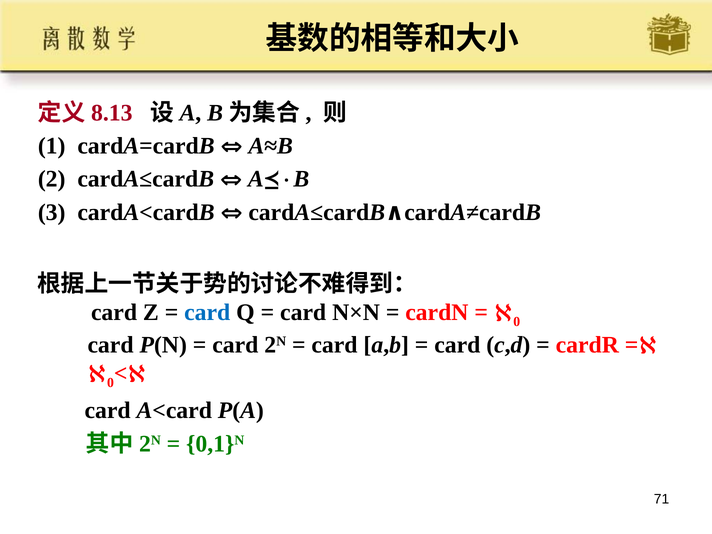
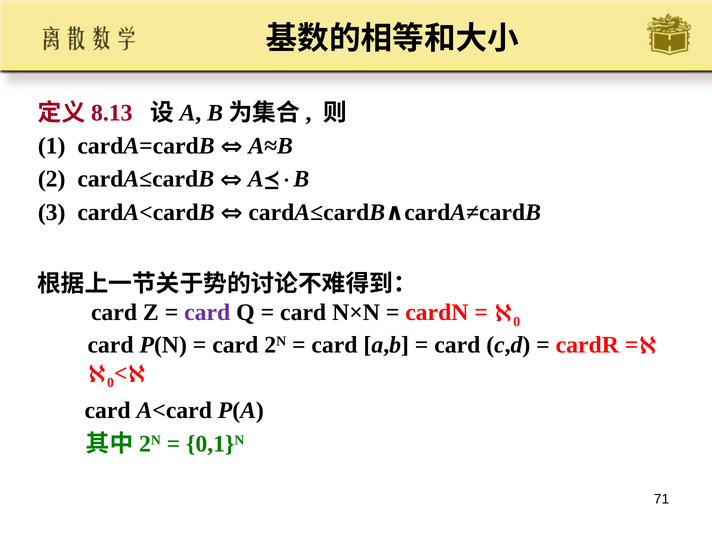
card at (207, 313) colour: blue -> purple
